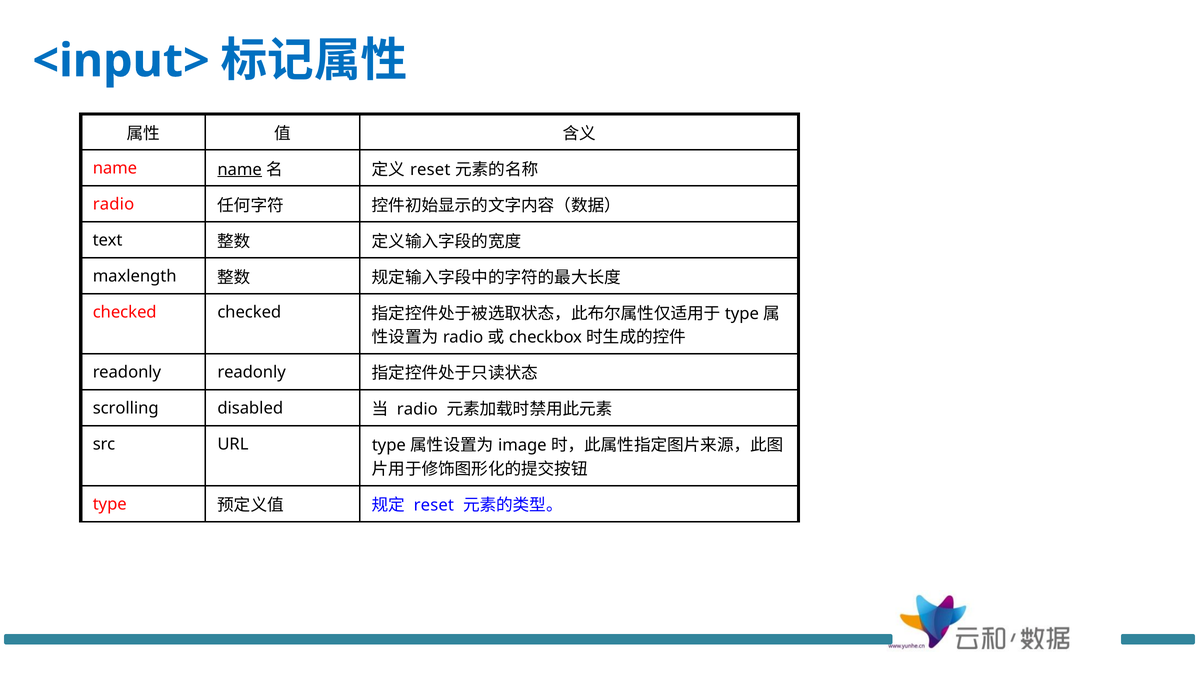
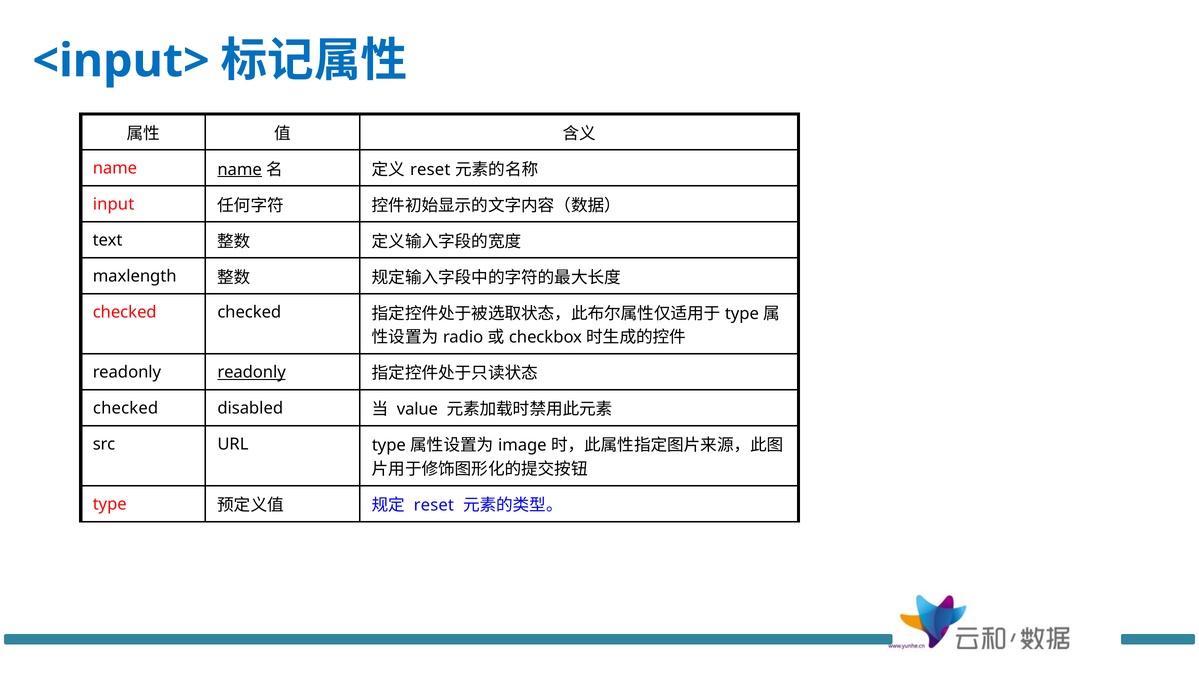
radio at (113, 204): radio -> input
readonly at (252, 372) underline: none -> present
scrolling at (126, 408): scrolling -> checked
radio at (417, 410): radio -> value
